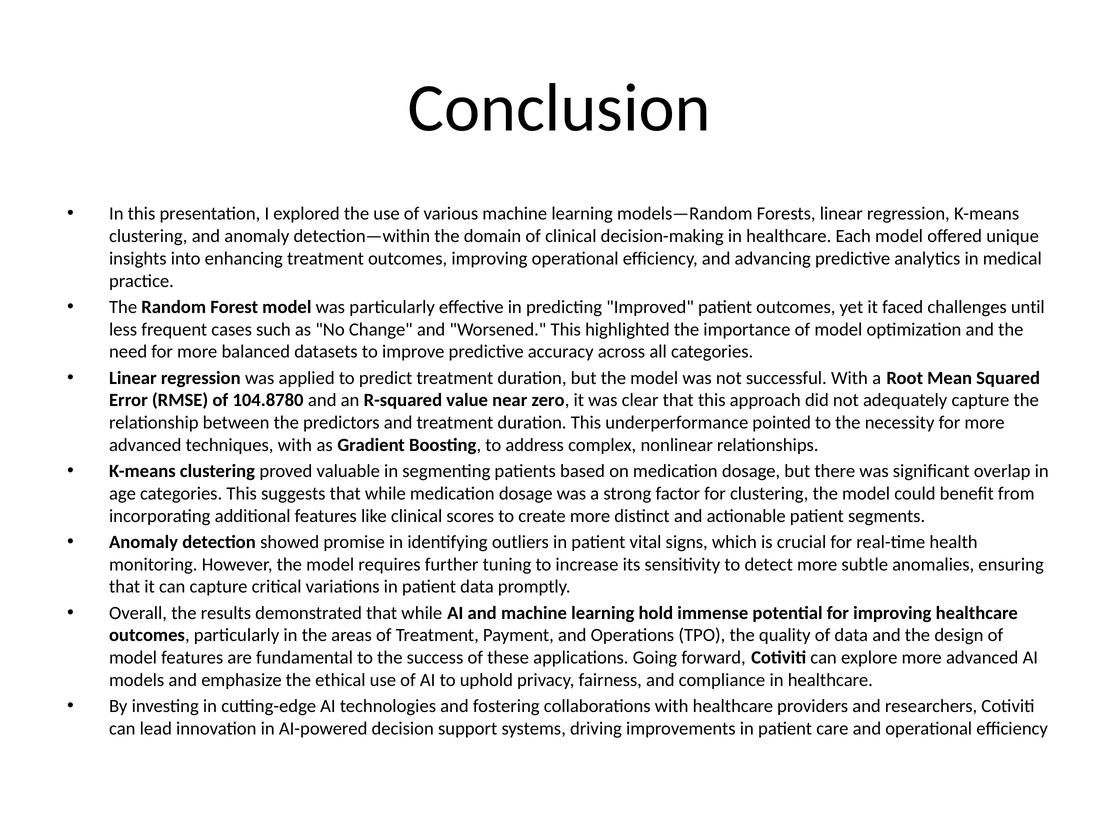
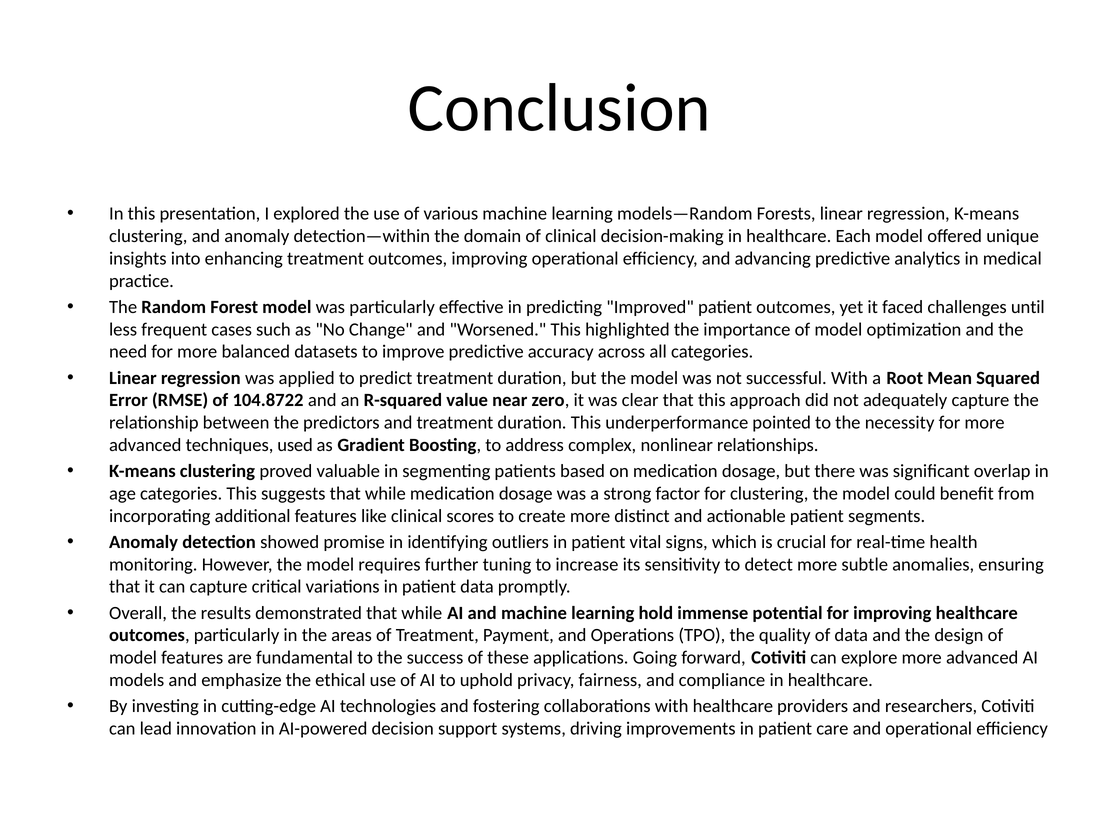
104.8780: 104.8780 -> 104.8722
techniques with: with -> used
